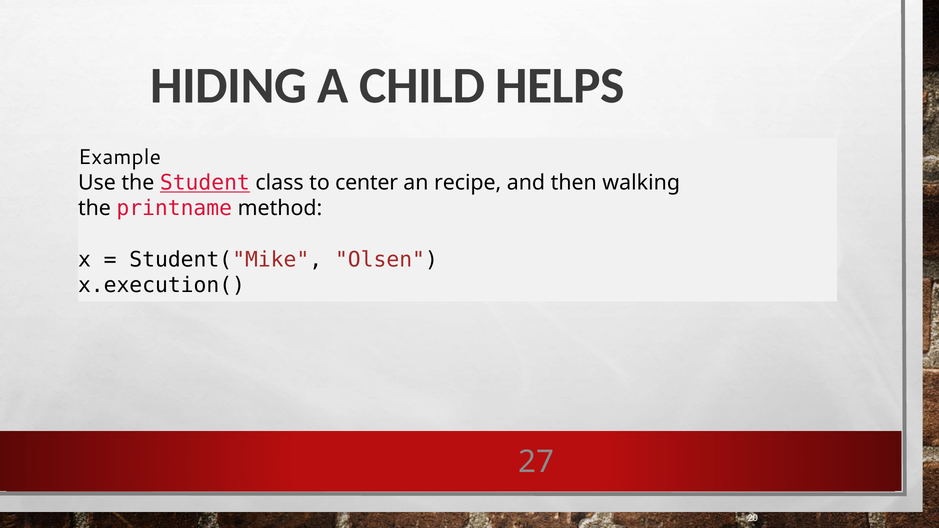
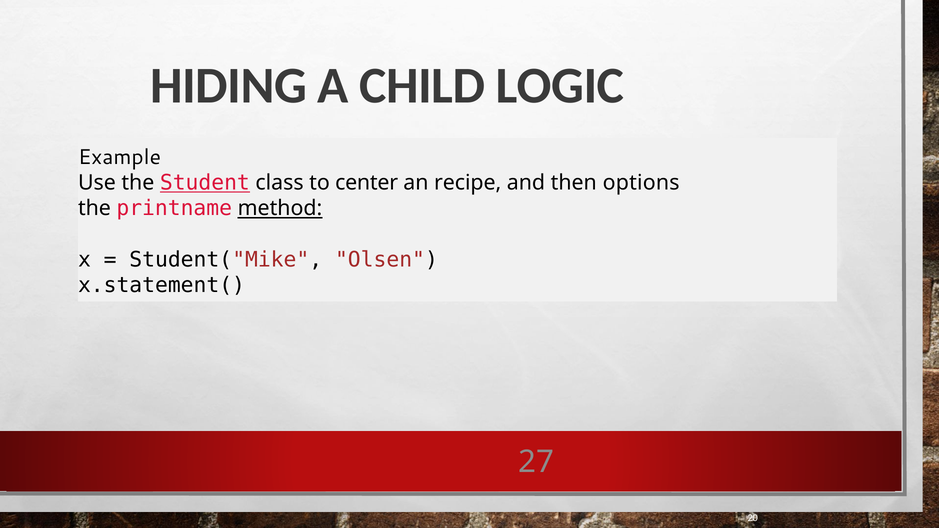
HELPS: HELPS -> LOGIC
walking: walking -> options
method underline: none -> present
x.execution(: x.execution( -> x.statement(
